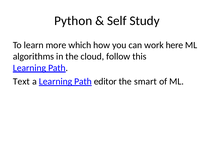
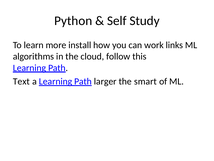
which: which -> install
here: here -> links
editor: editor -> larger
